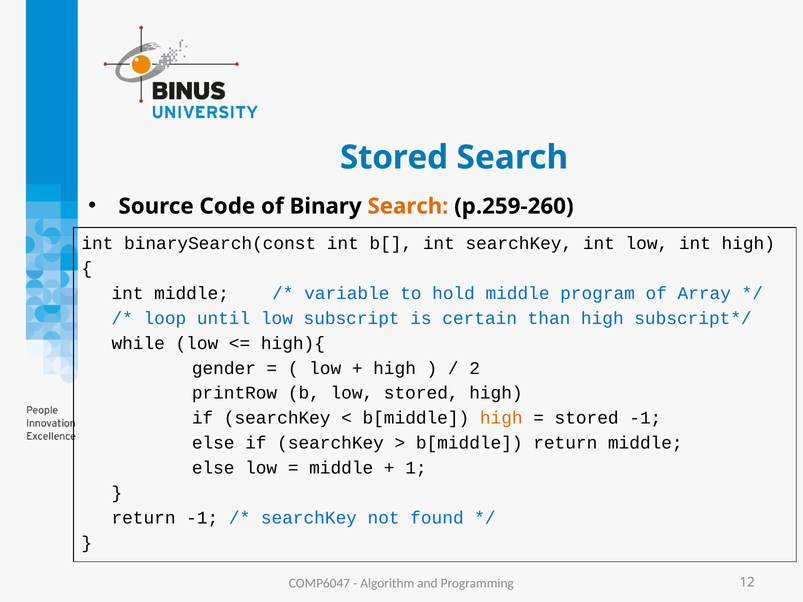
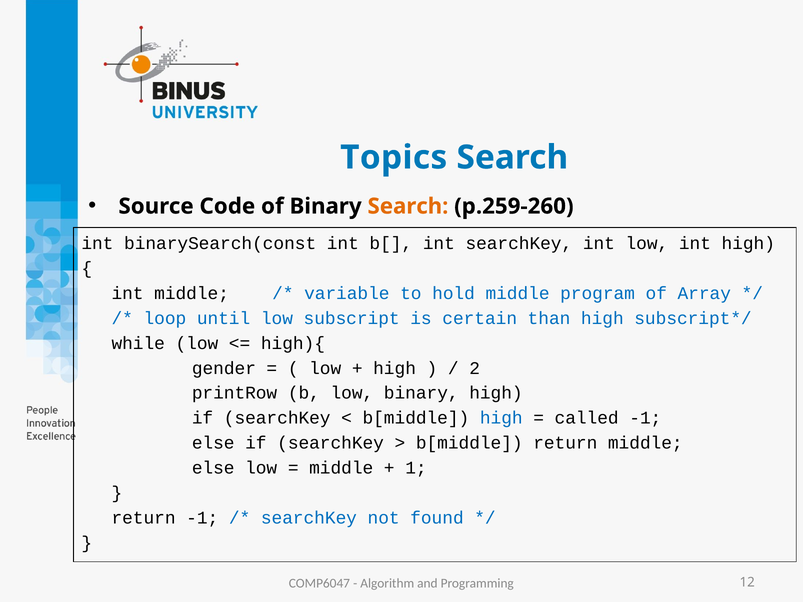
Stored at (394, 158): Stored -> Topics
low stored: stored -> binary
high at (501, 418) colour: orange -> blue
stored at (587, 418): stored -> called
